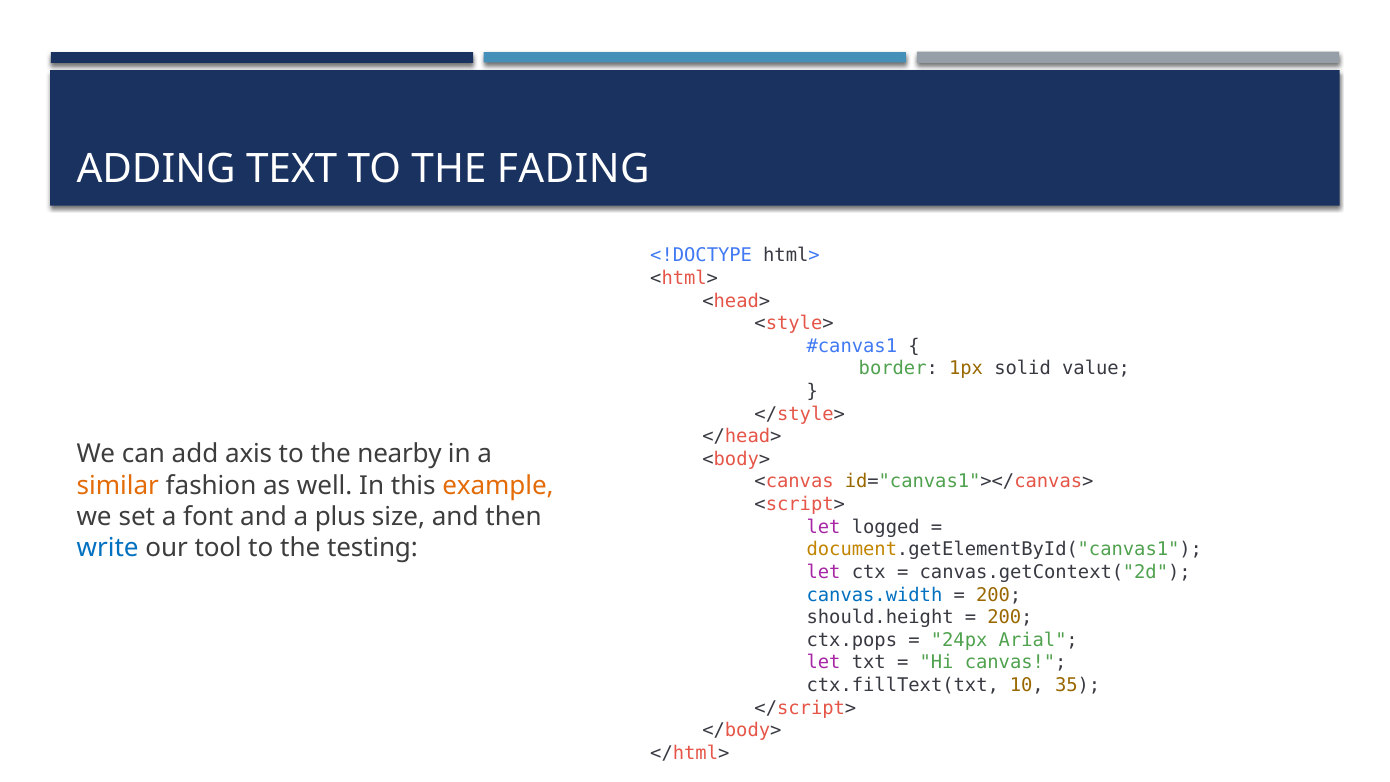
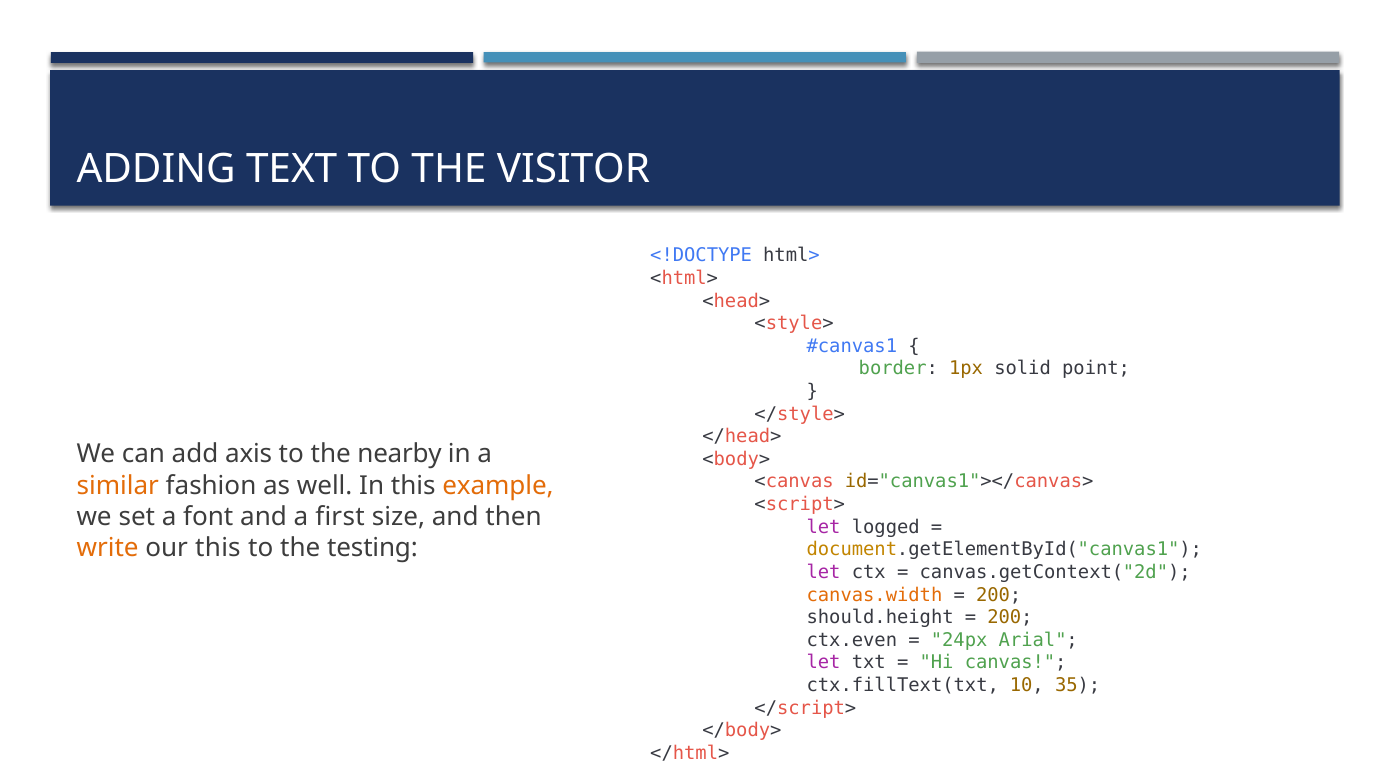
FADING: FADING -> VISITOR
value: value -> point
plus: plus -> first
write colour: blue -> orange
our tool: tool -> this
canvas.width colour: blue -> orange
ctx.pops: ctx.pops -> ctx.even
